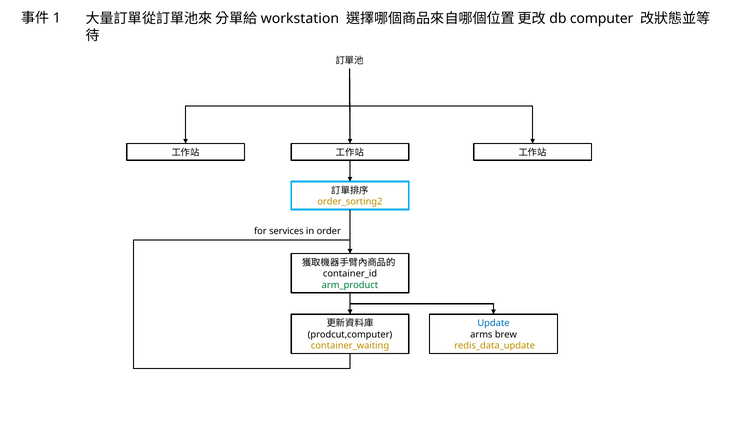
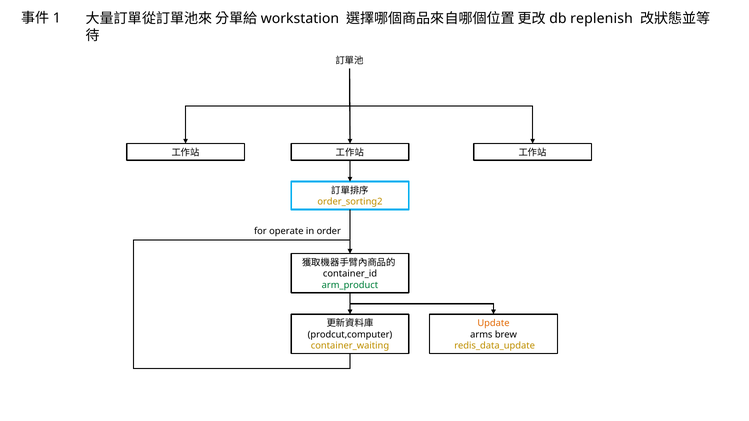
computer: computer -> replenish
services: services -> operate
Update colour: blue -> orange
